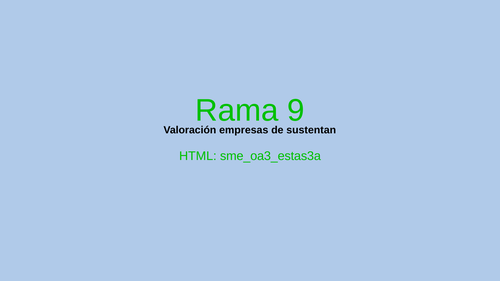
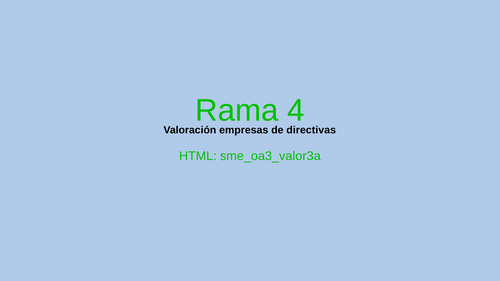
9: 9 -> 4
sustentan: sustentan -> directivas
sme_oa3_estas3a: sme_oa3_estas3a -> sme_oa3_valor3a
